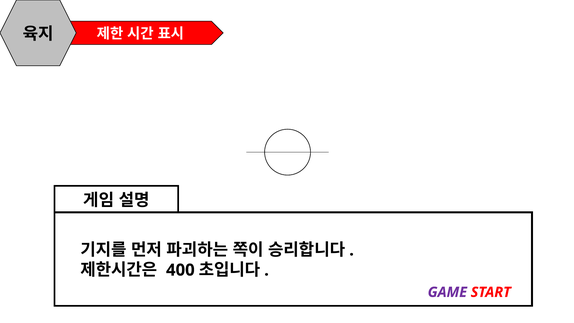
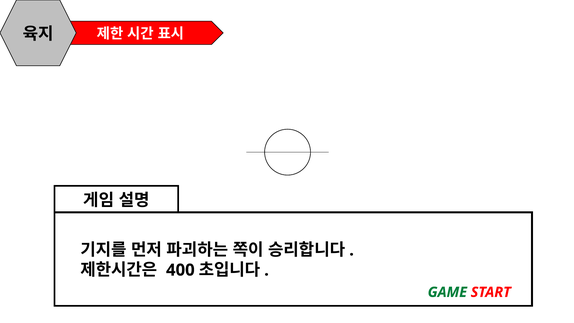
GAME colour: purple -> green
